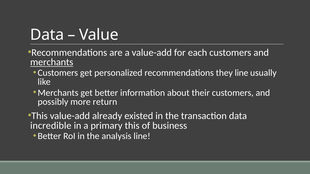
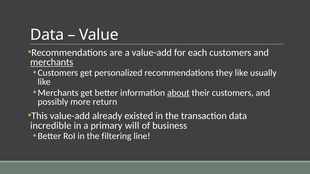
they line: line -> like
about underline: none -> present
primary this: this -> will
analysis: analysis -> filtering
